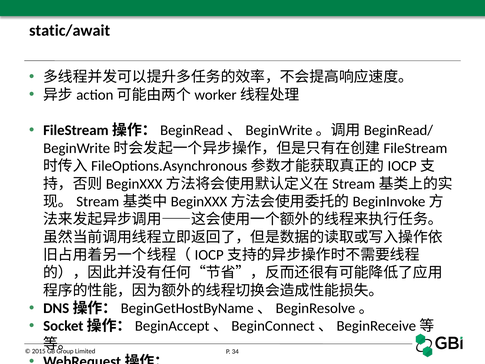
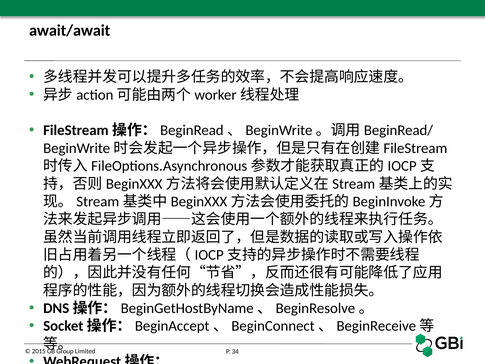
static/await: static/await -> await/await
